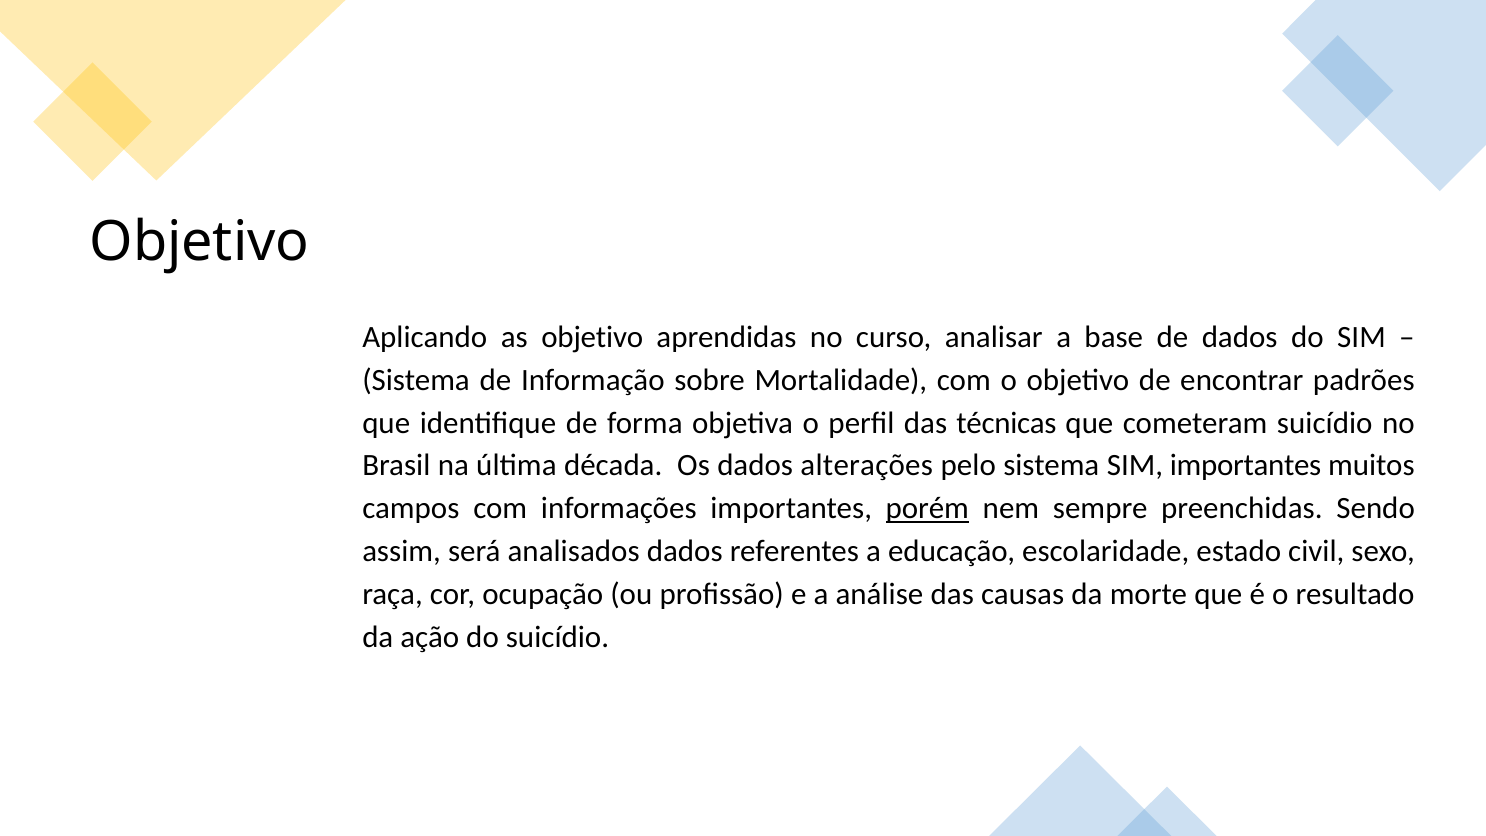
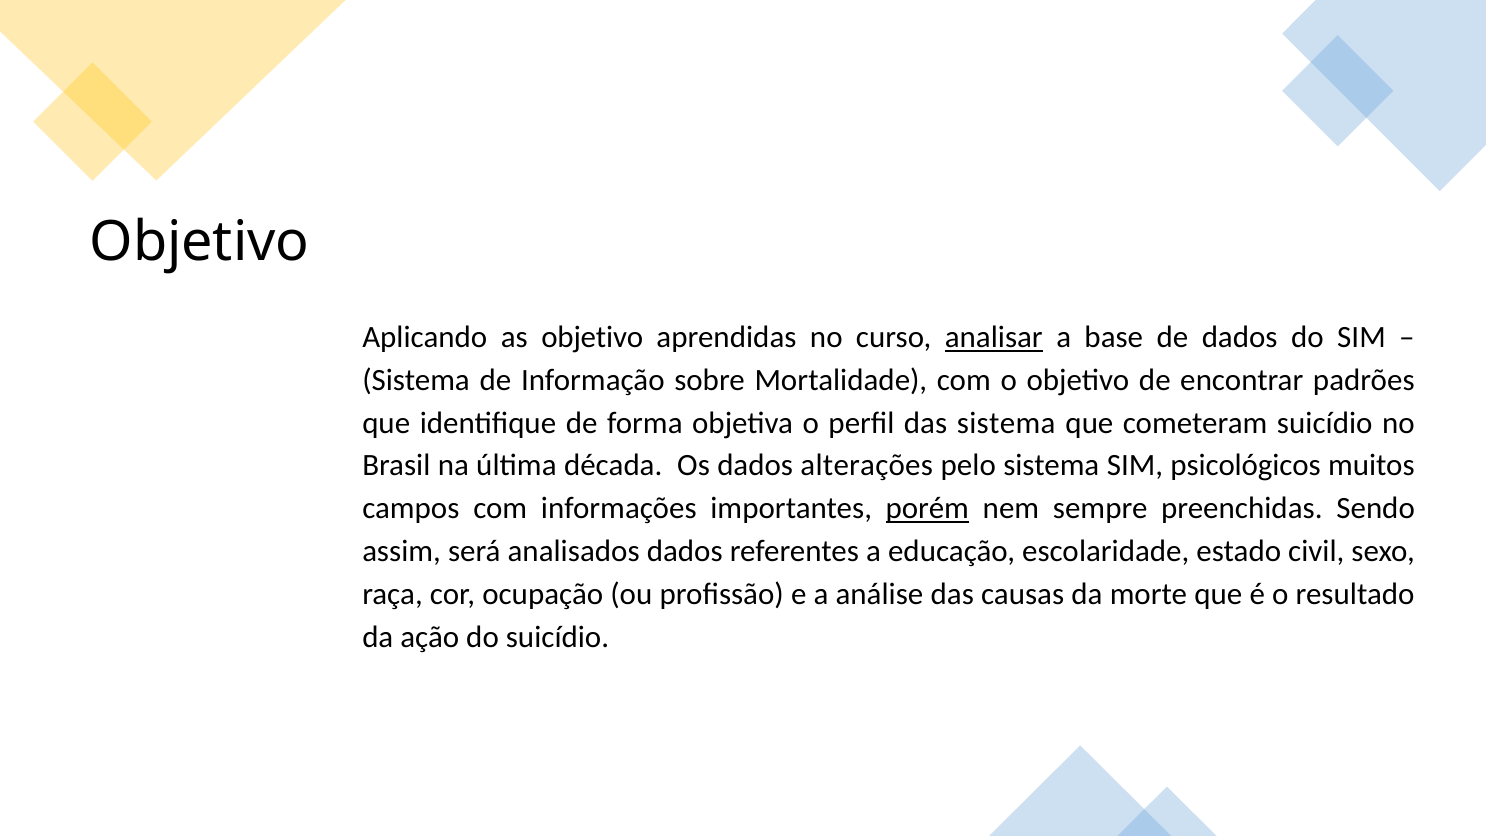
analisar underline: none -> present
das técnicas: técnicas -> sistema
SIM importantes: importantes -> psicológicos
